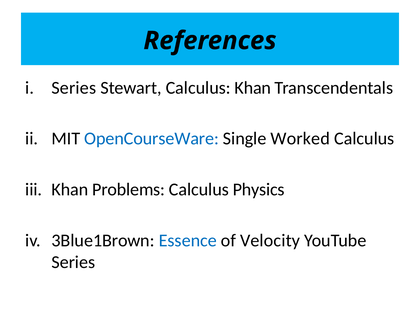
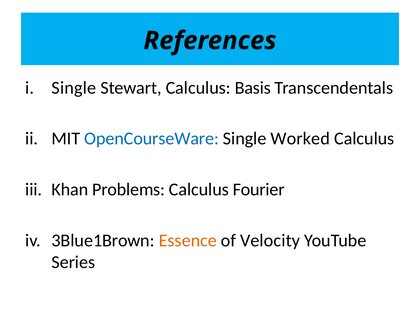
Series at (74, 88): Series -> Single
Calculus Khan: Khan -> Basis
Physics: Physics -> Fourier
Essence colour: blue -> orange
